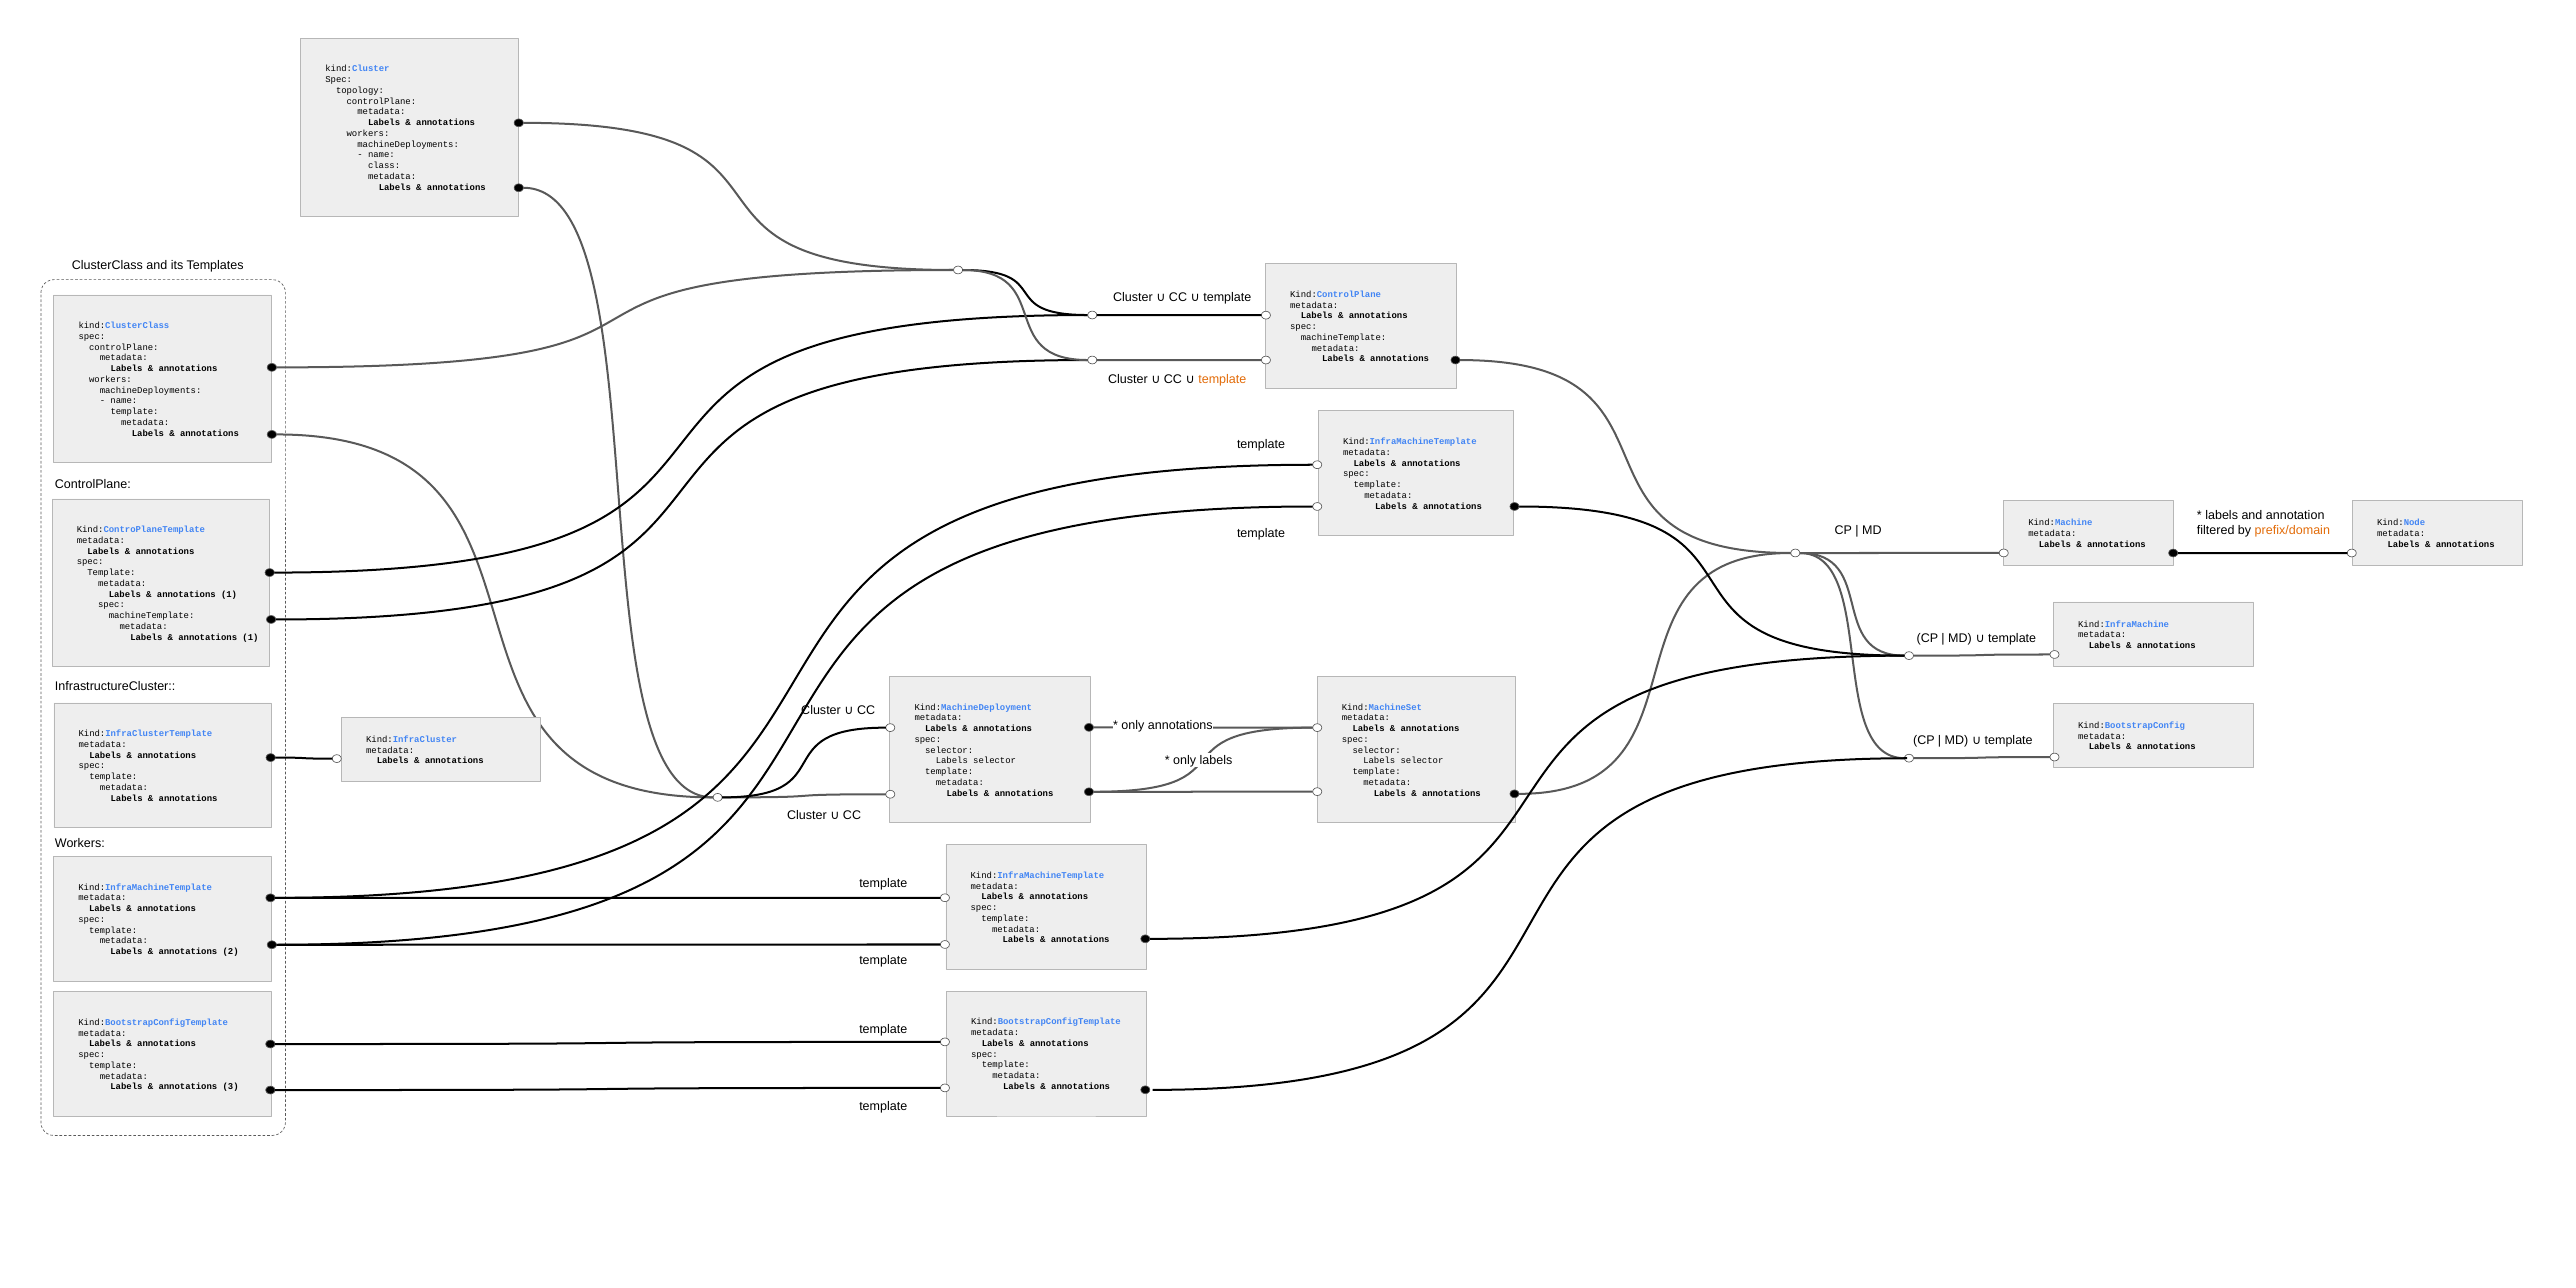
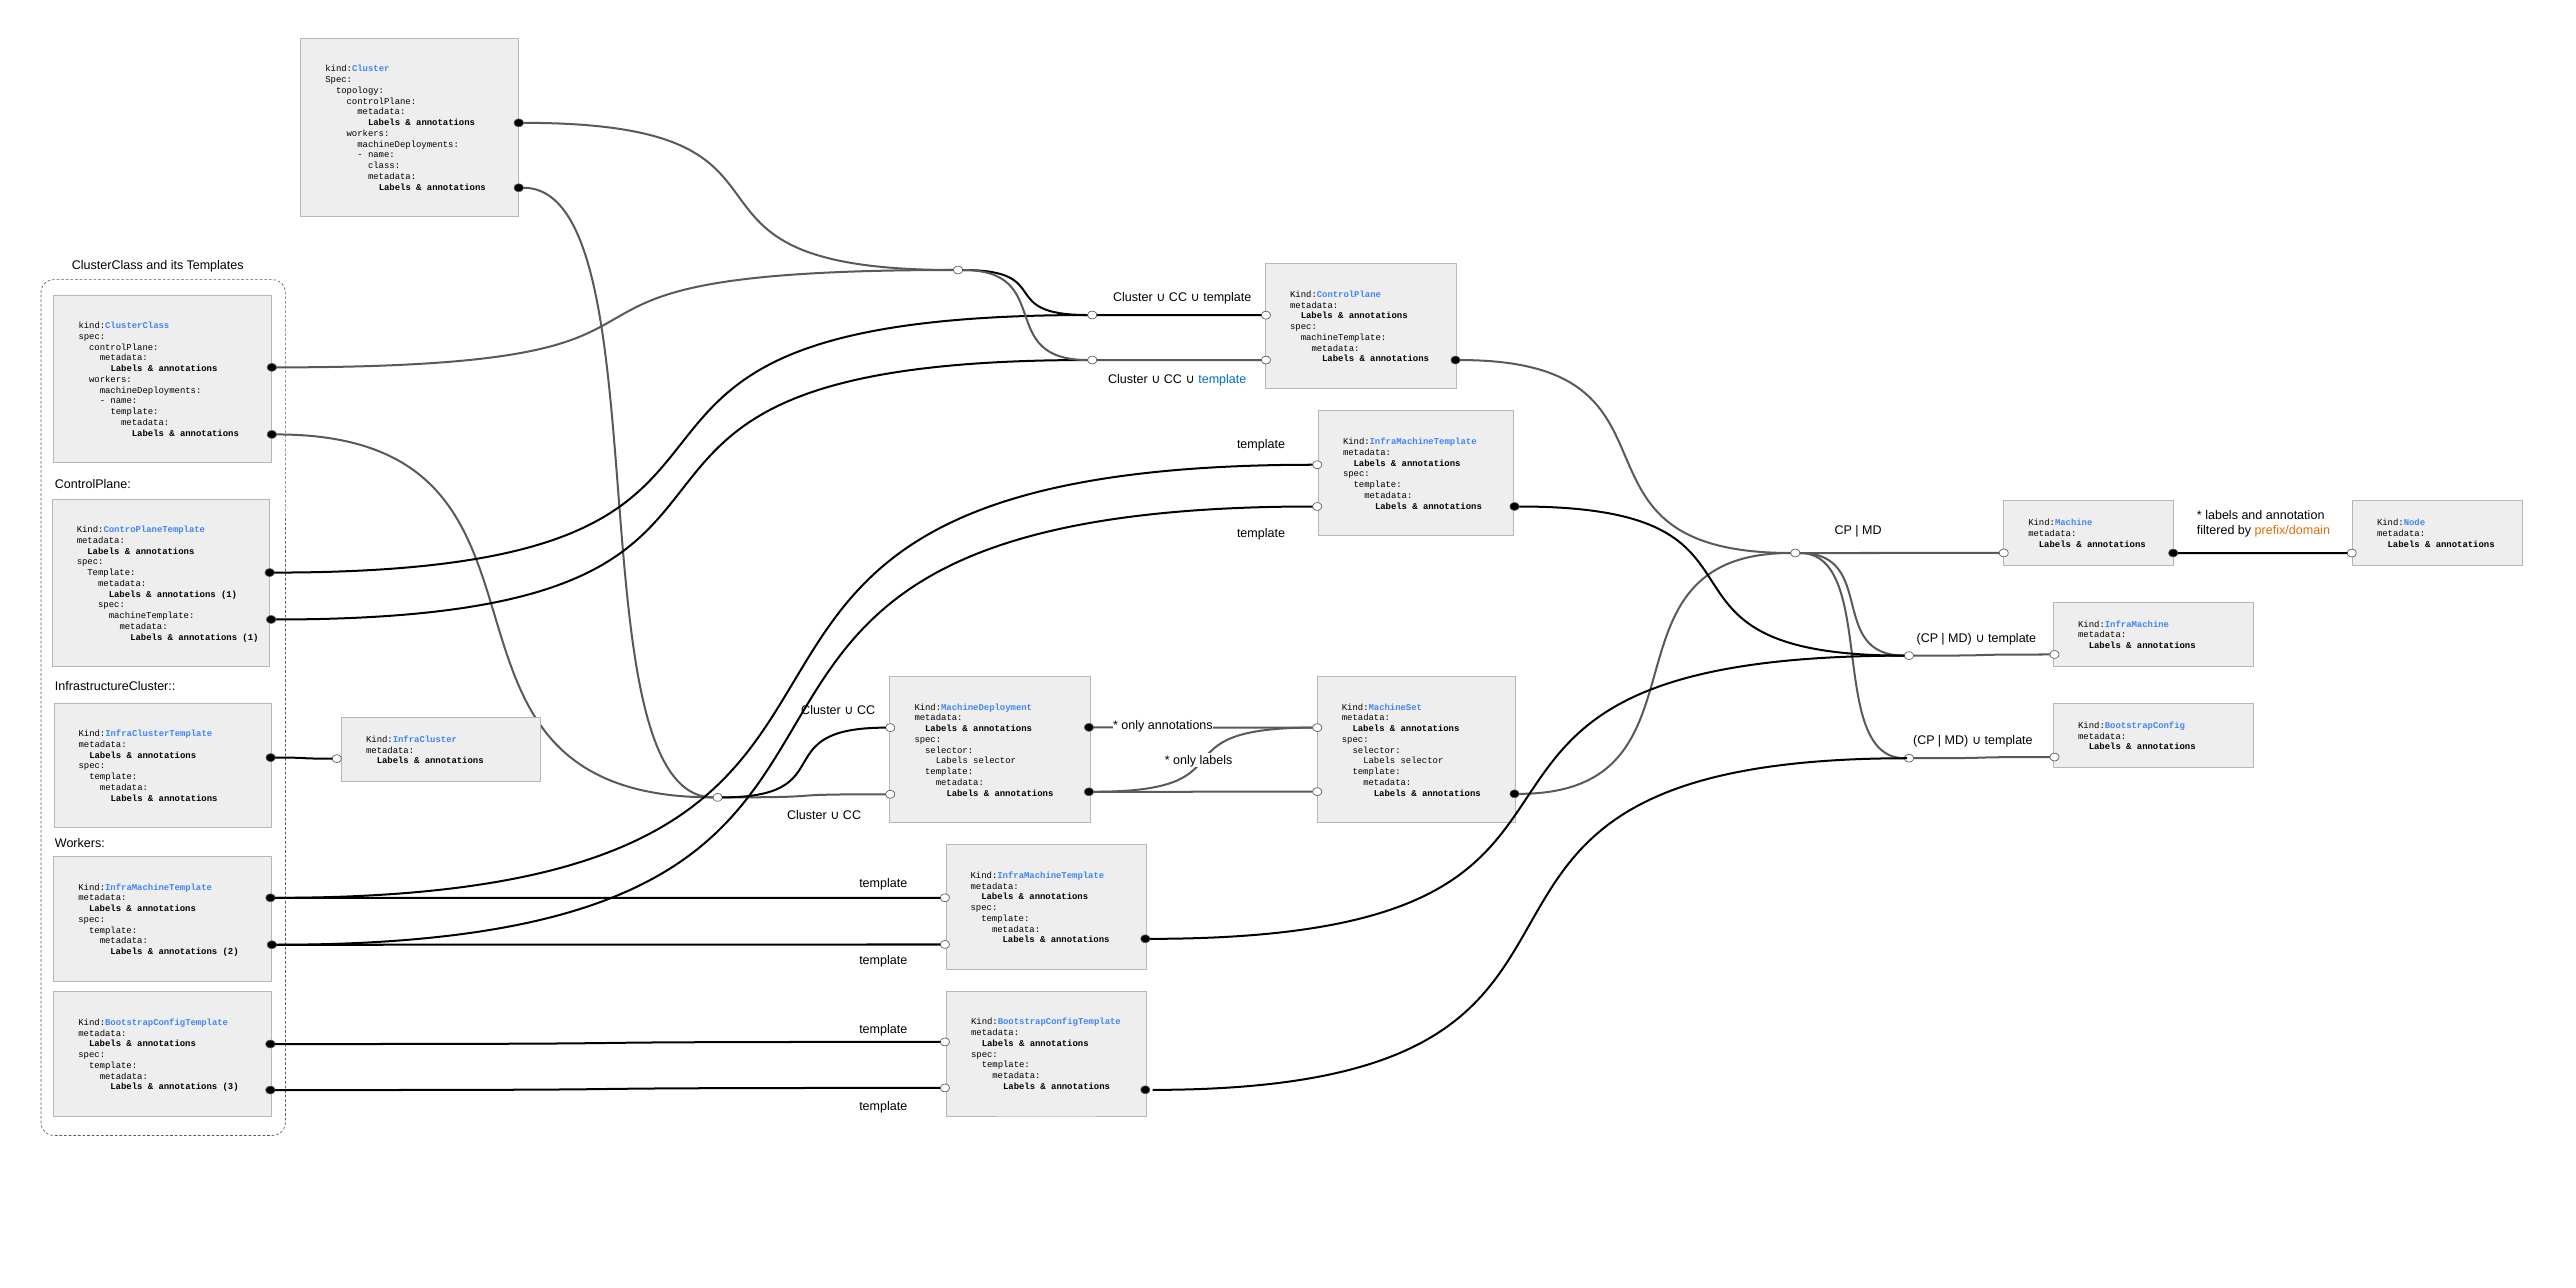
template at (1222, 380) colour: orange -> blue
